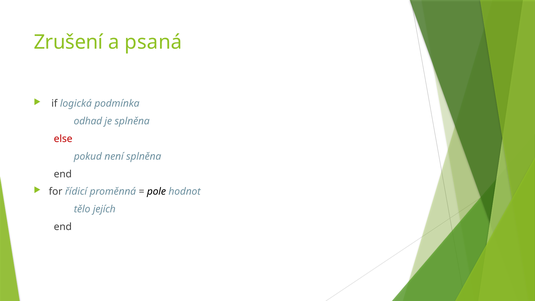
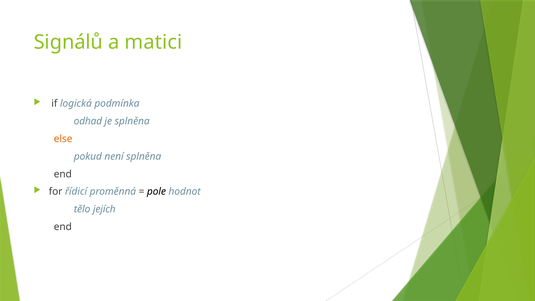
Zrušení: Zrušení -> Signálů
psaná: psaná -> matici
else colour: red -> orange
